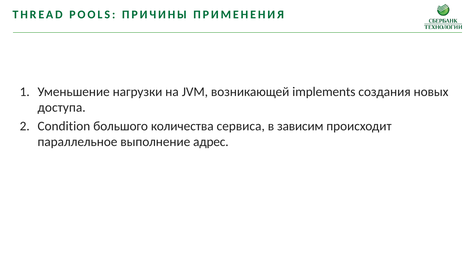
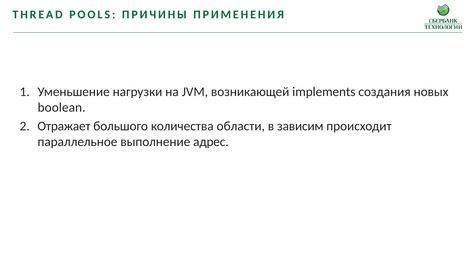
доступа: доступа -> boolean
Condition: Condition -> Отражает
сервиса: сервиса -> области
